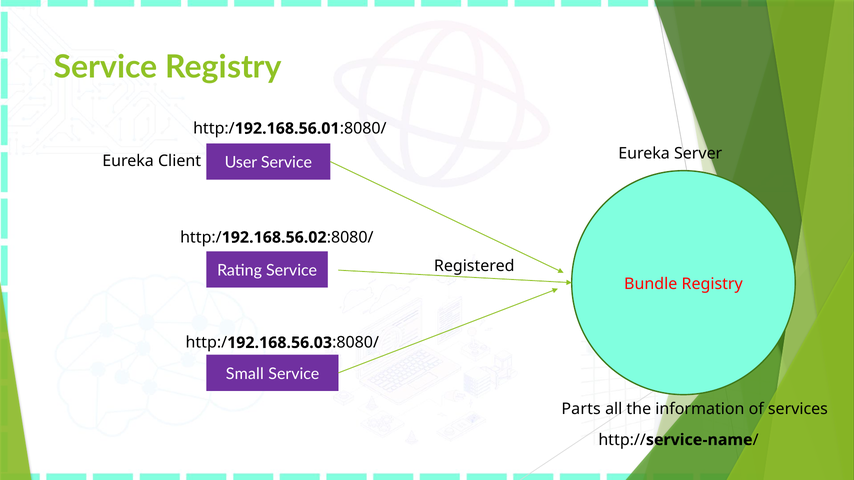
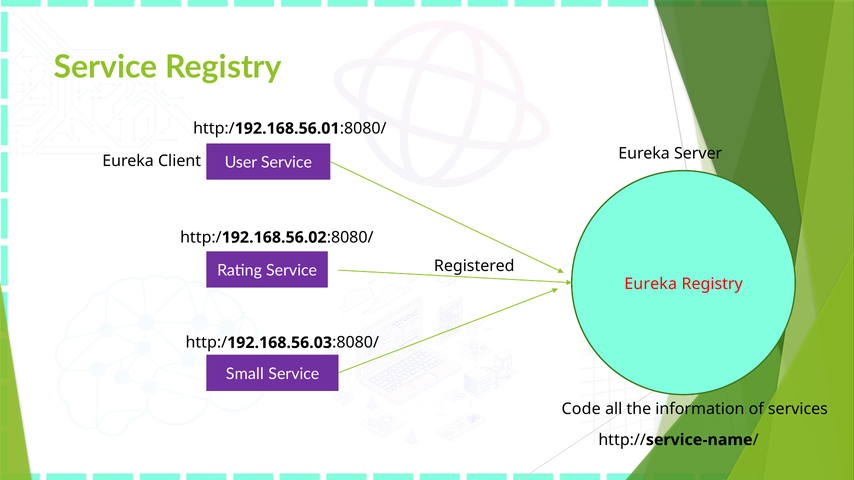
Bundle at (651, 284): Bundle -> Eureka
Parts: Parts -> Code
